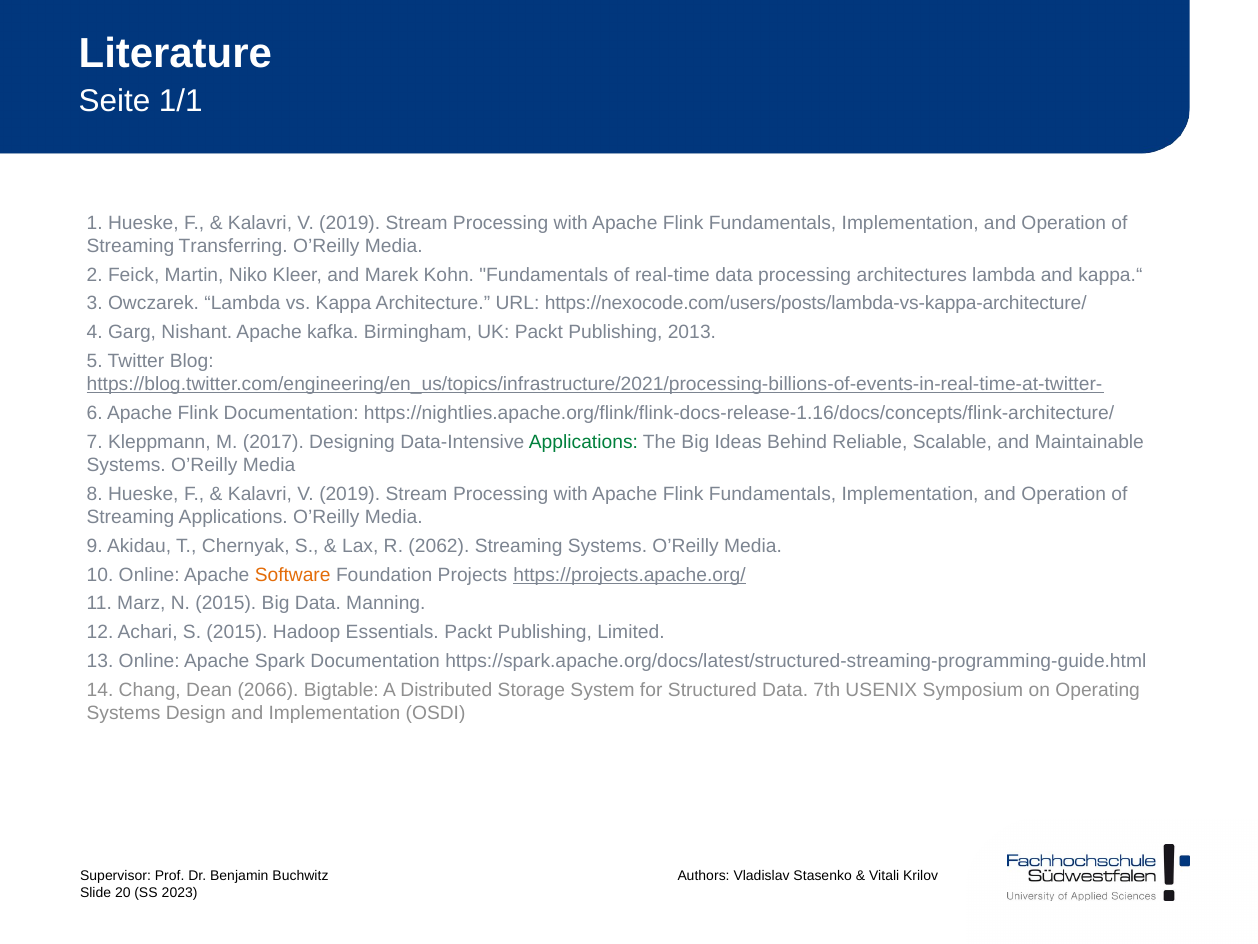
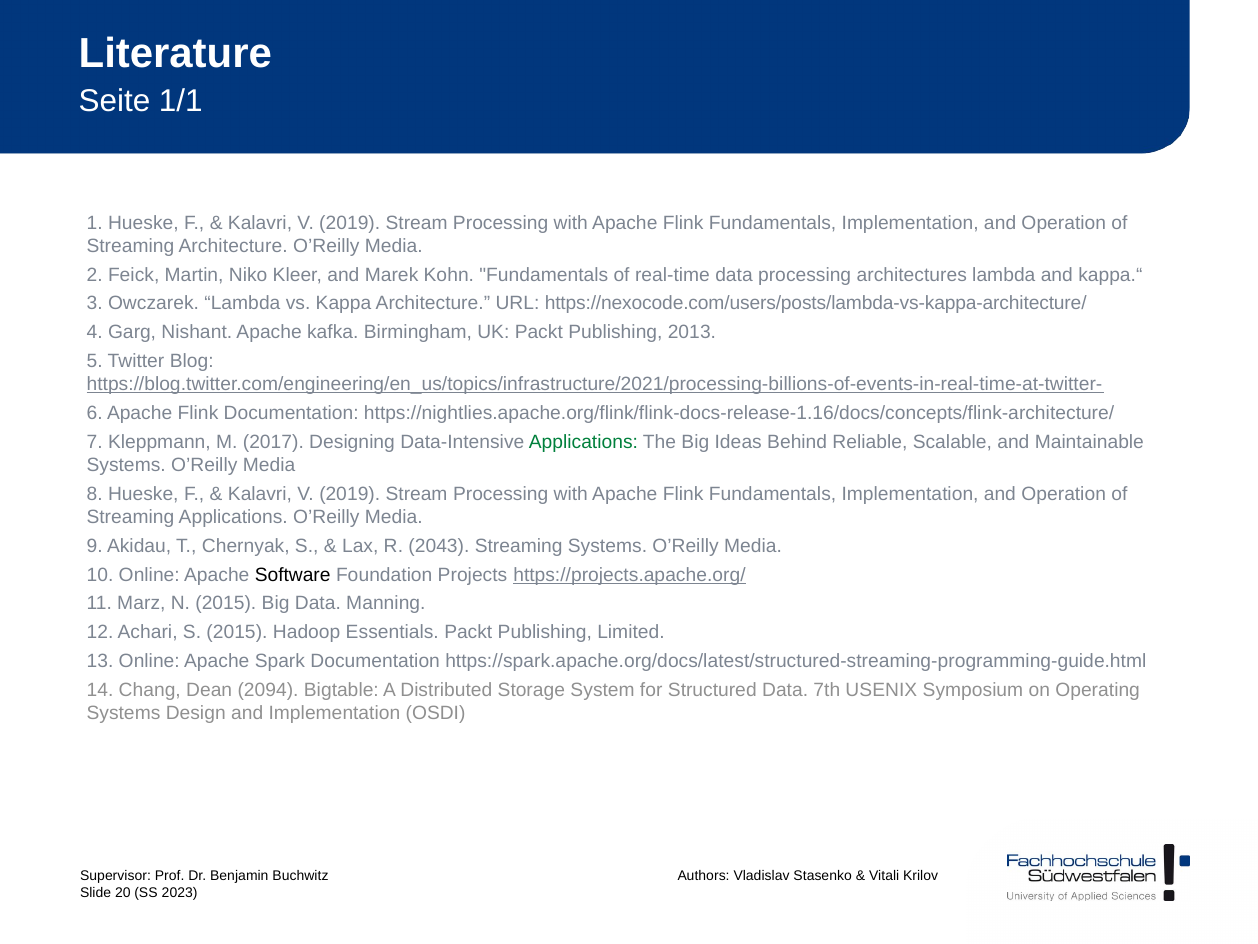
Streaming Transferring: Transferring -> Architecture
2062: 2062 -> 2043
Software colour: orange -> black
2066: 2066 -> 2094
